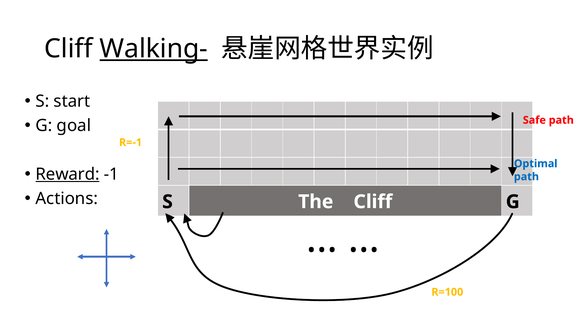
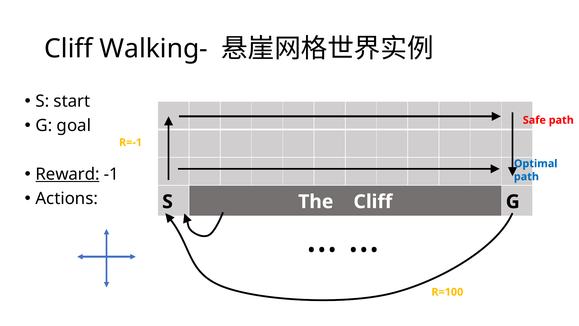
Walking- underline: present -> none
